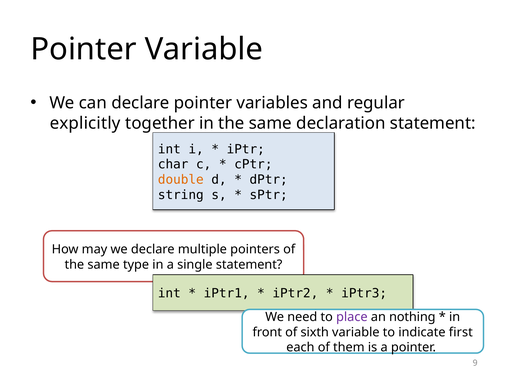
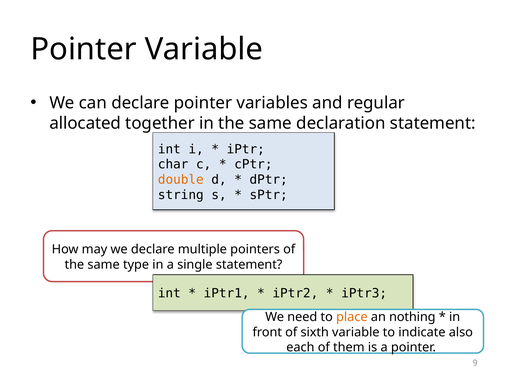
explicitly: explicitly -> allocated
place colour: purple -> orange
first: first -> also
